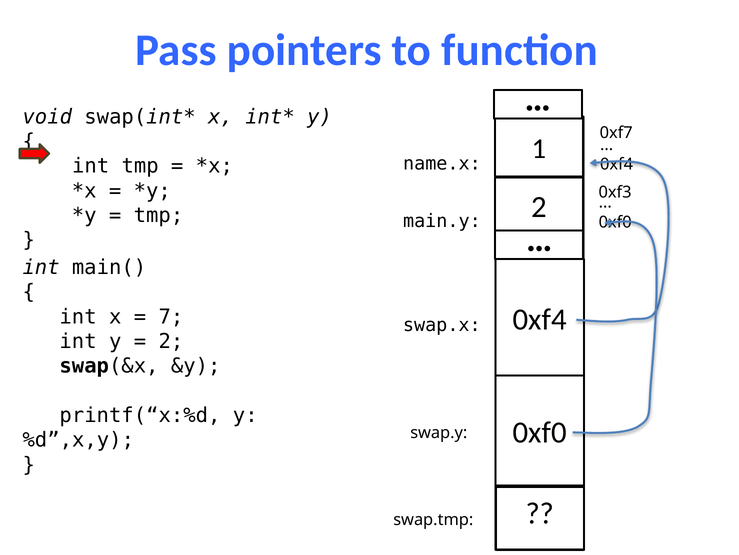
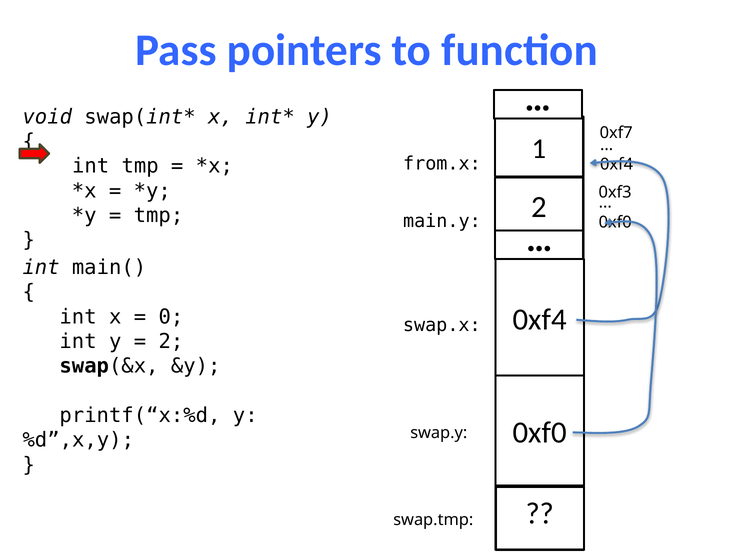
name.x: name.x -> from.x
7: 7 -> 0
